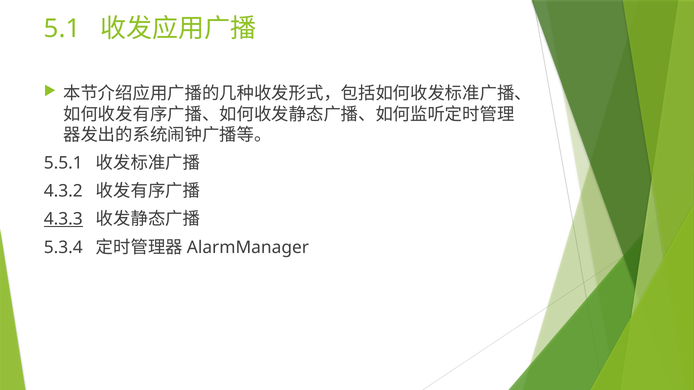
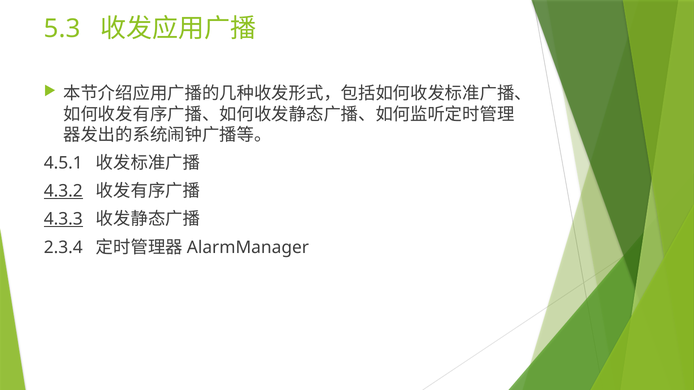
5.1: 5.1 -> 5.3
5.5.1: 5.5.1 -> 4.5.1
4.3.2 underline: none -> present
5.3.4: 5.3.4 -> 2.3.4
